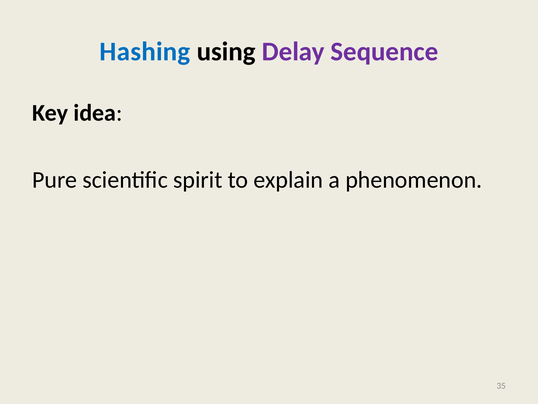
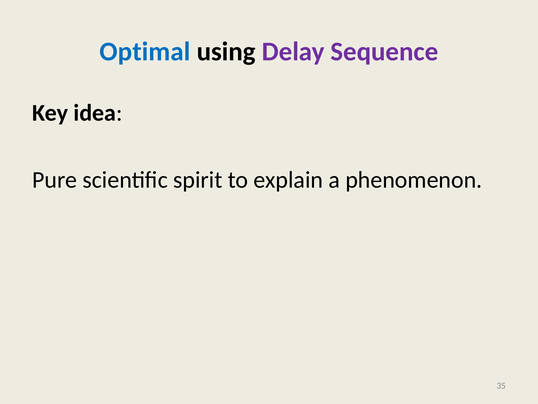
Hashing: Hashing -> Optimal
